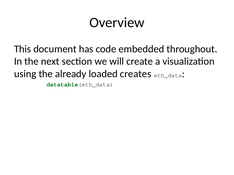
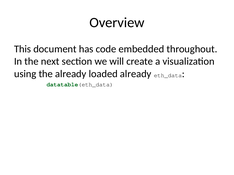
loaded creates: creates -> already
